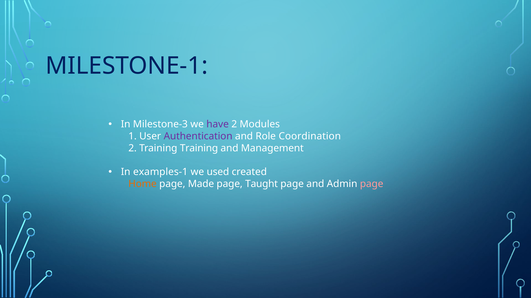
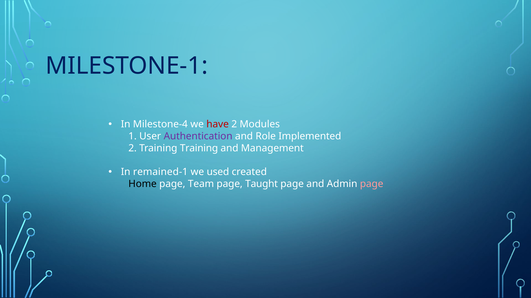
Milestone-3: Milestone-3 -> Milestone-4
have colour: purple -> red
Coordination: Coordination -> Implemented
examples-1: examples-1 -> remained-1
Home colour: orange -> black
Made: Made -> Team
